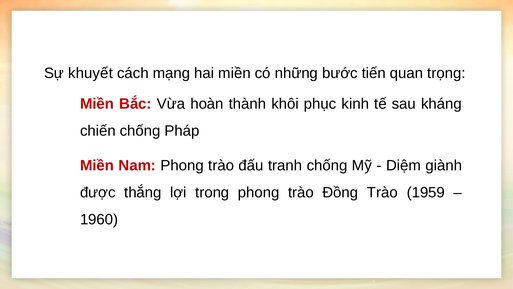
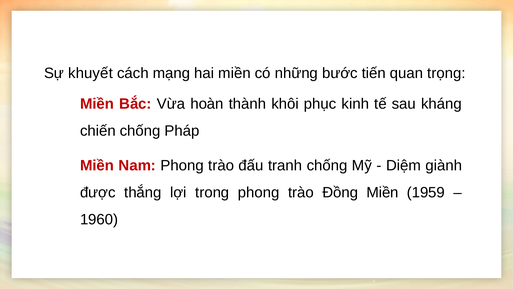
Đồng Trào: Trào -> Miền
